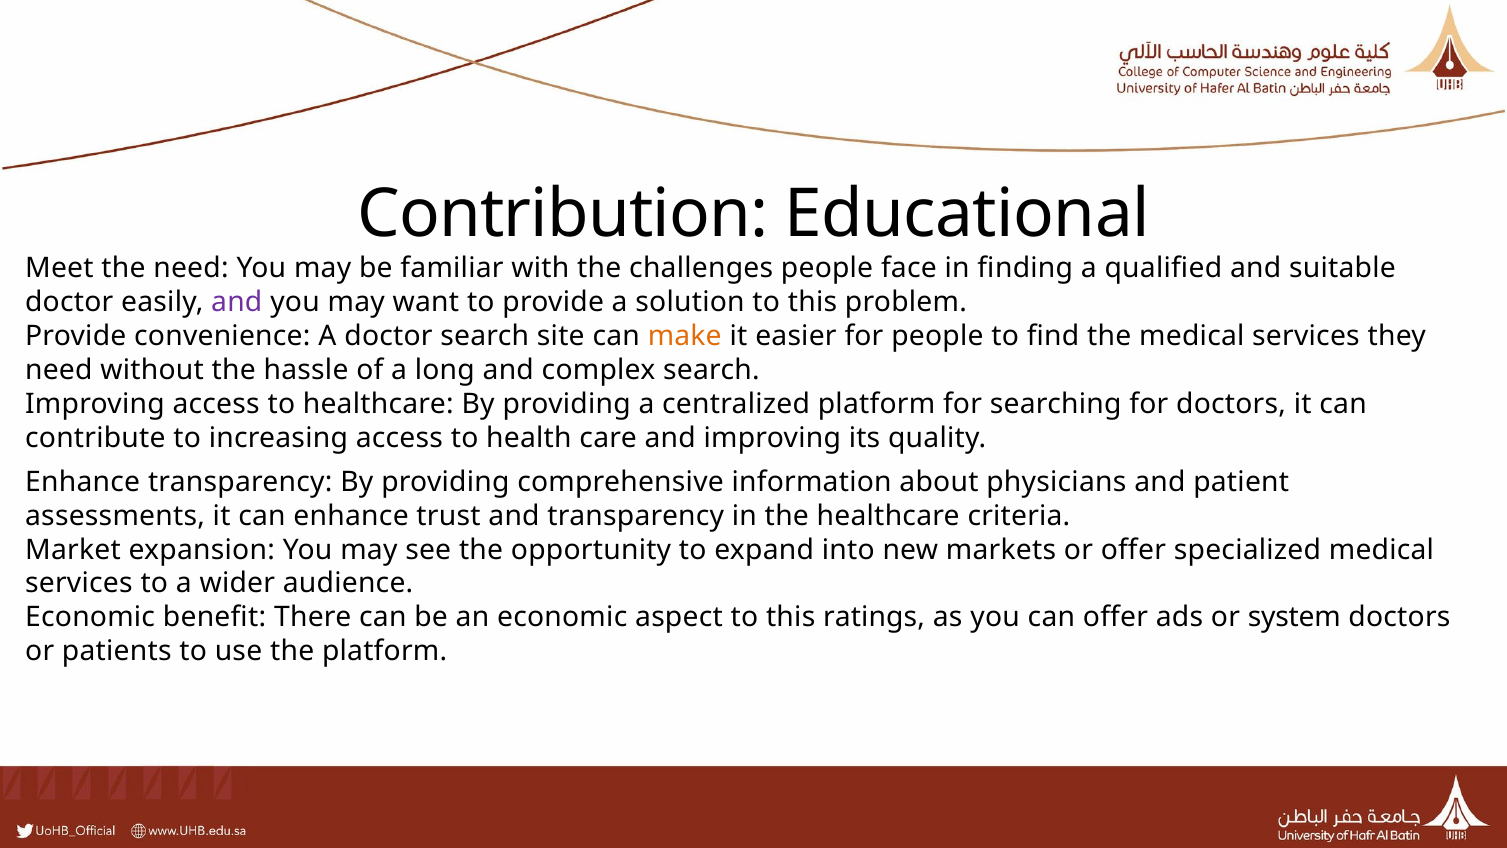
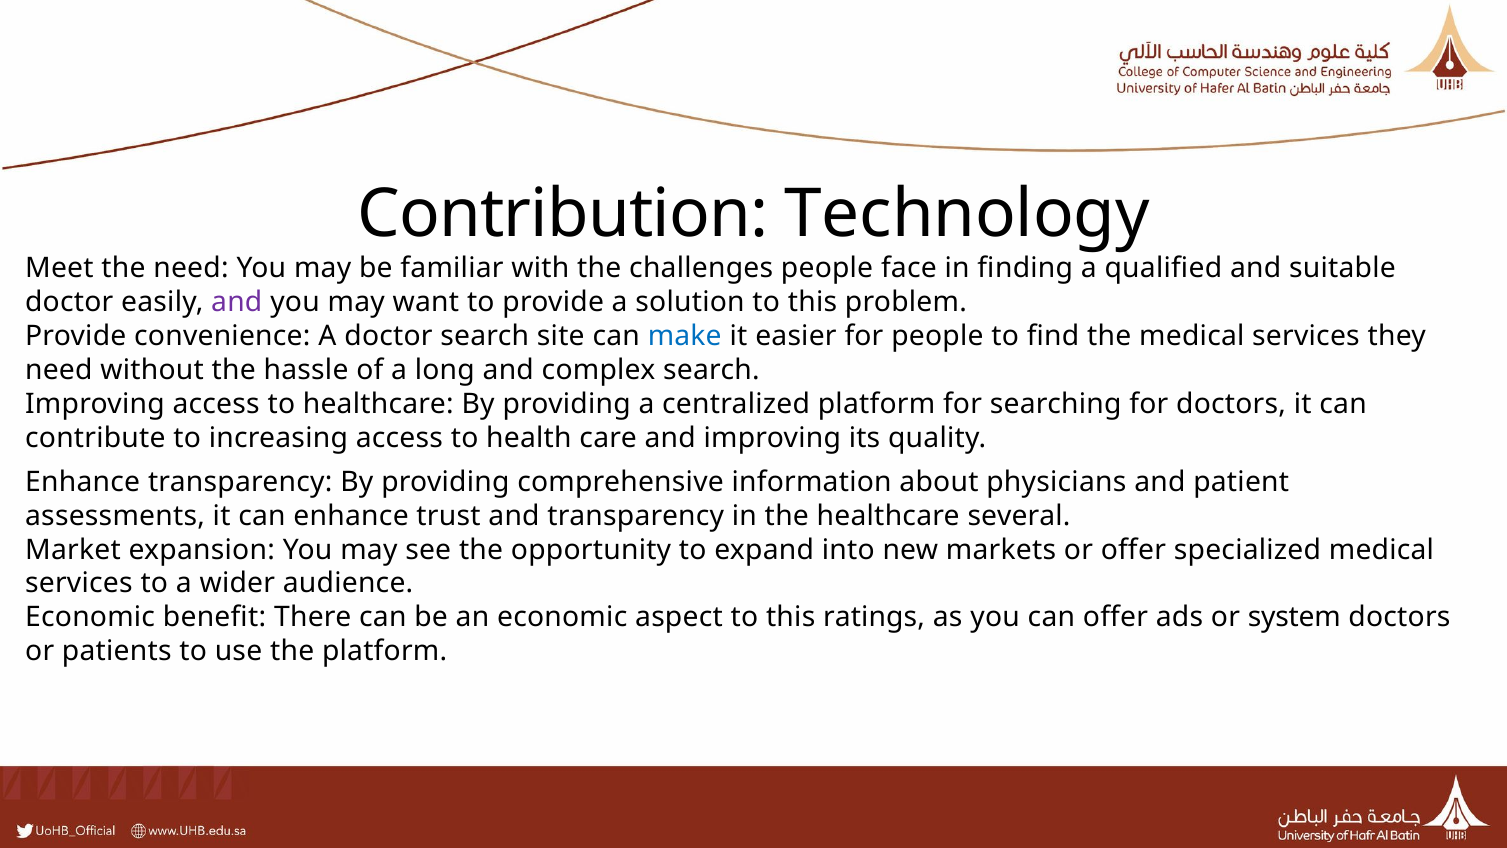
Educational: Educational -> Technology
make colour: orange -> blue
criteria: criteria -> several
